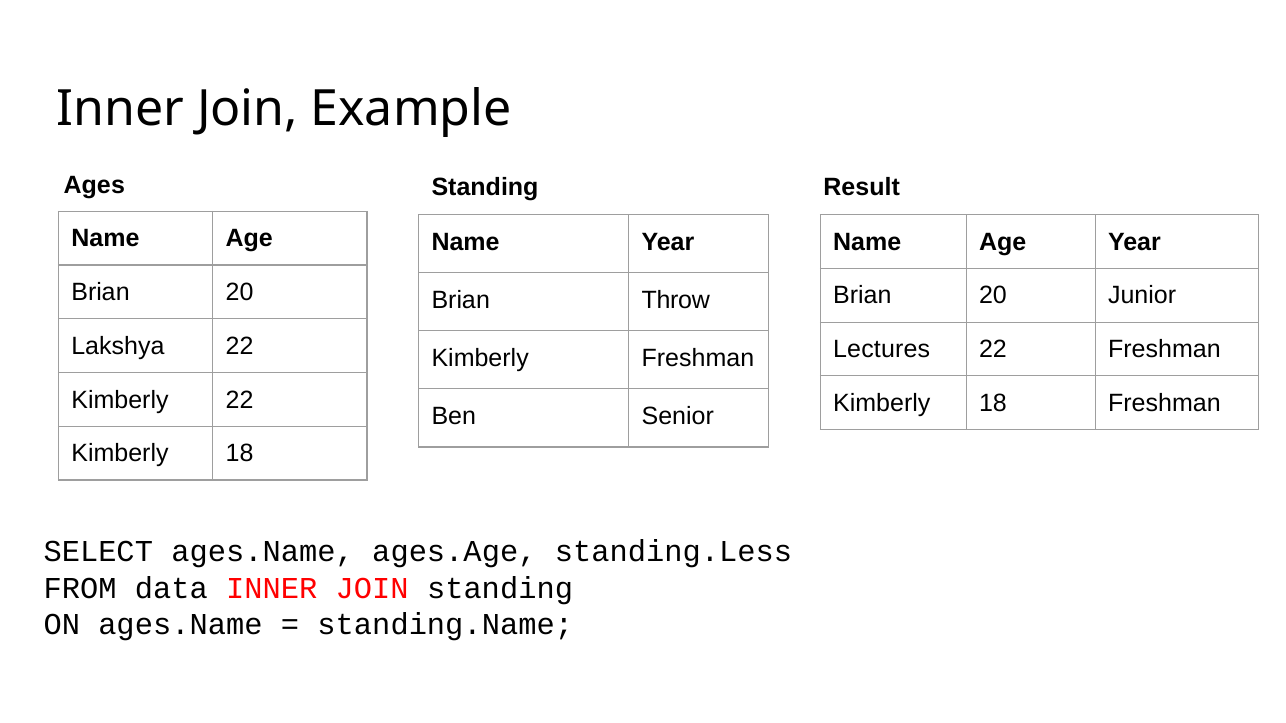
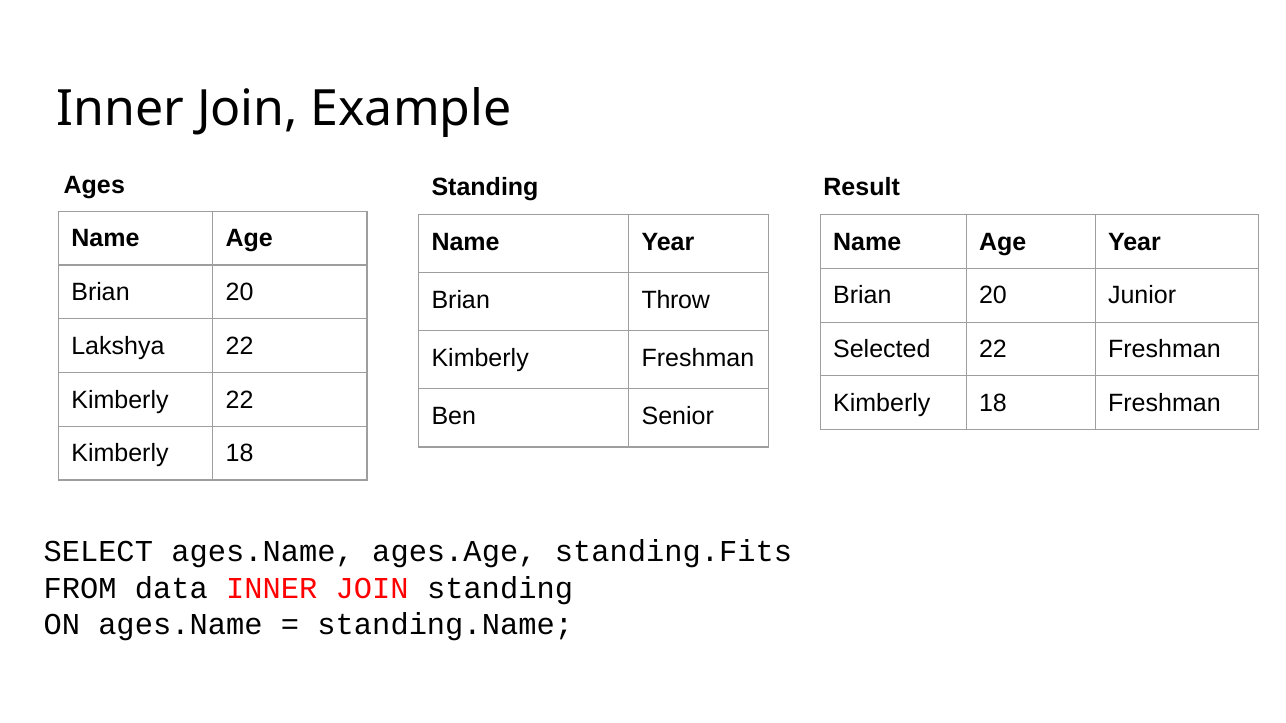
Lectures: Lectures -> Selected
standing.Less: standing.Less -> standing.Fits
